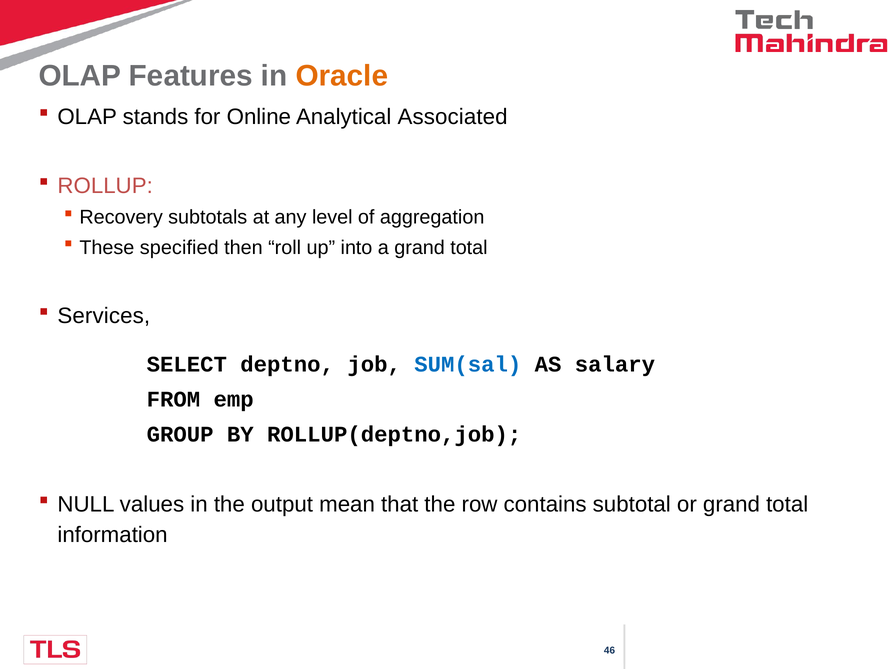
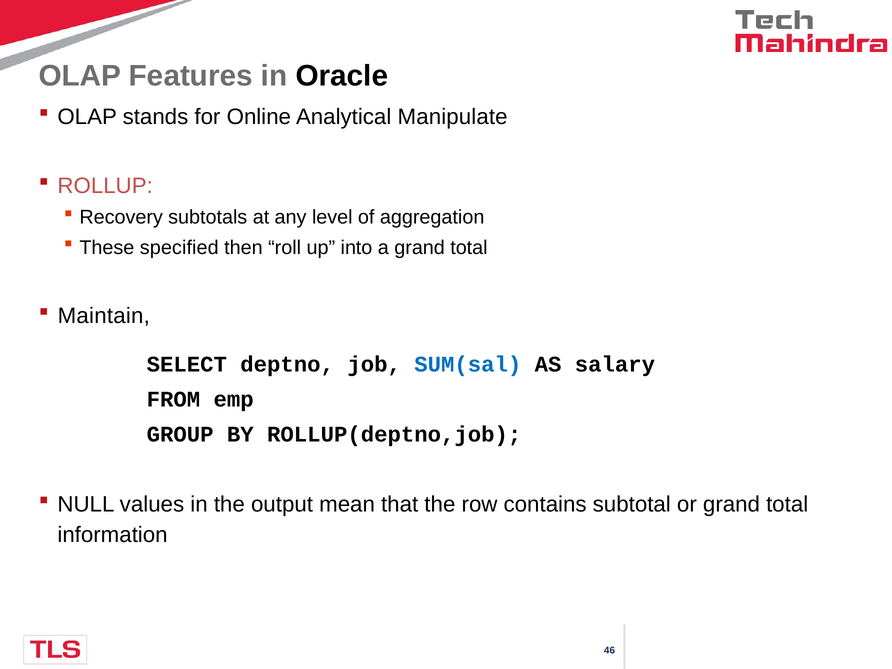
Oracle colour: orange -> black
Associated: Associated -> Manipulate
Services: Services -> Maintain
